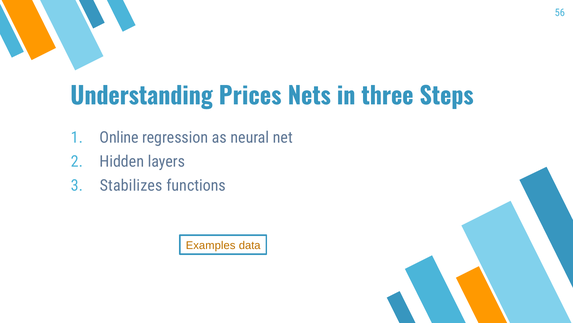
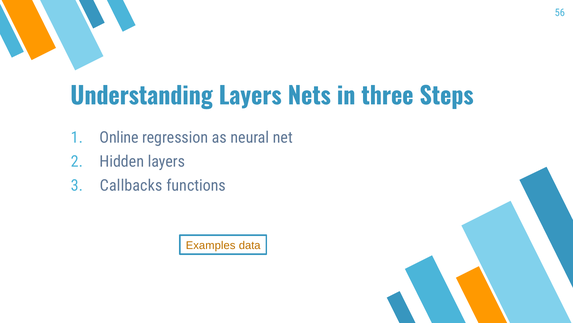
Understanding Prices: Prices -> Layers
Stabilizes: Stabilizes -> Callbacks
